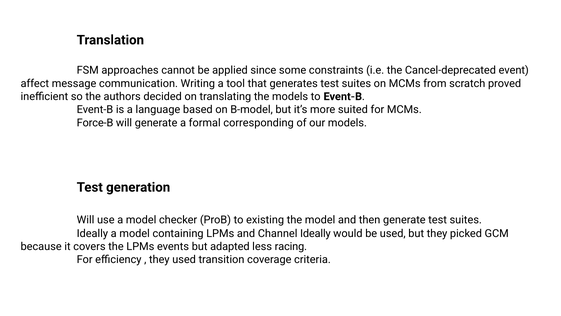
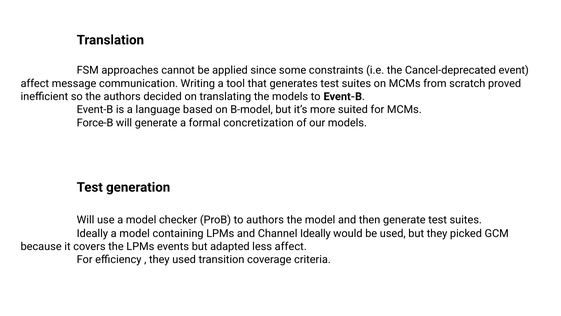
corresponding: corresponding -> concretization
to existing: existing -> authors
less racing: racing -> affect
